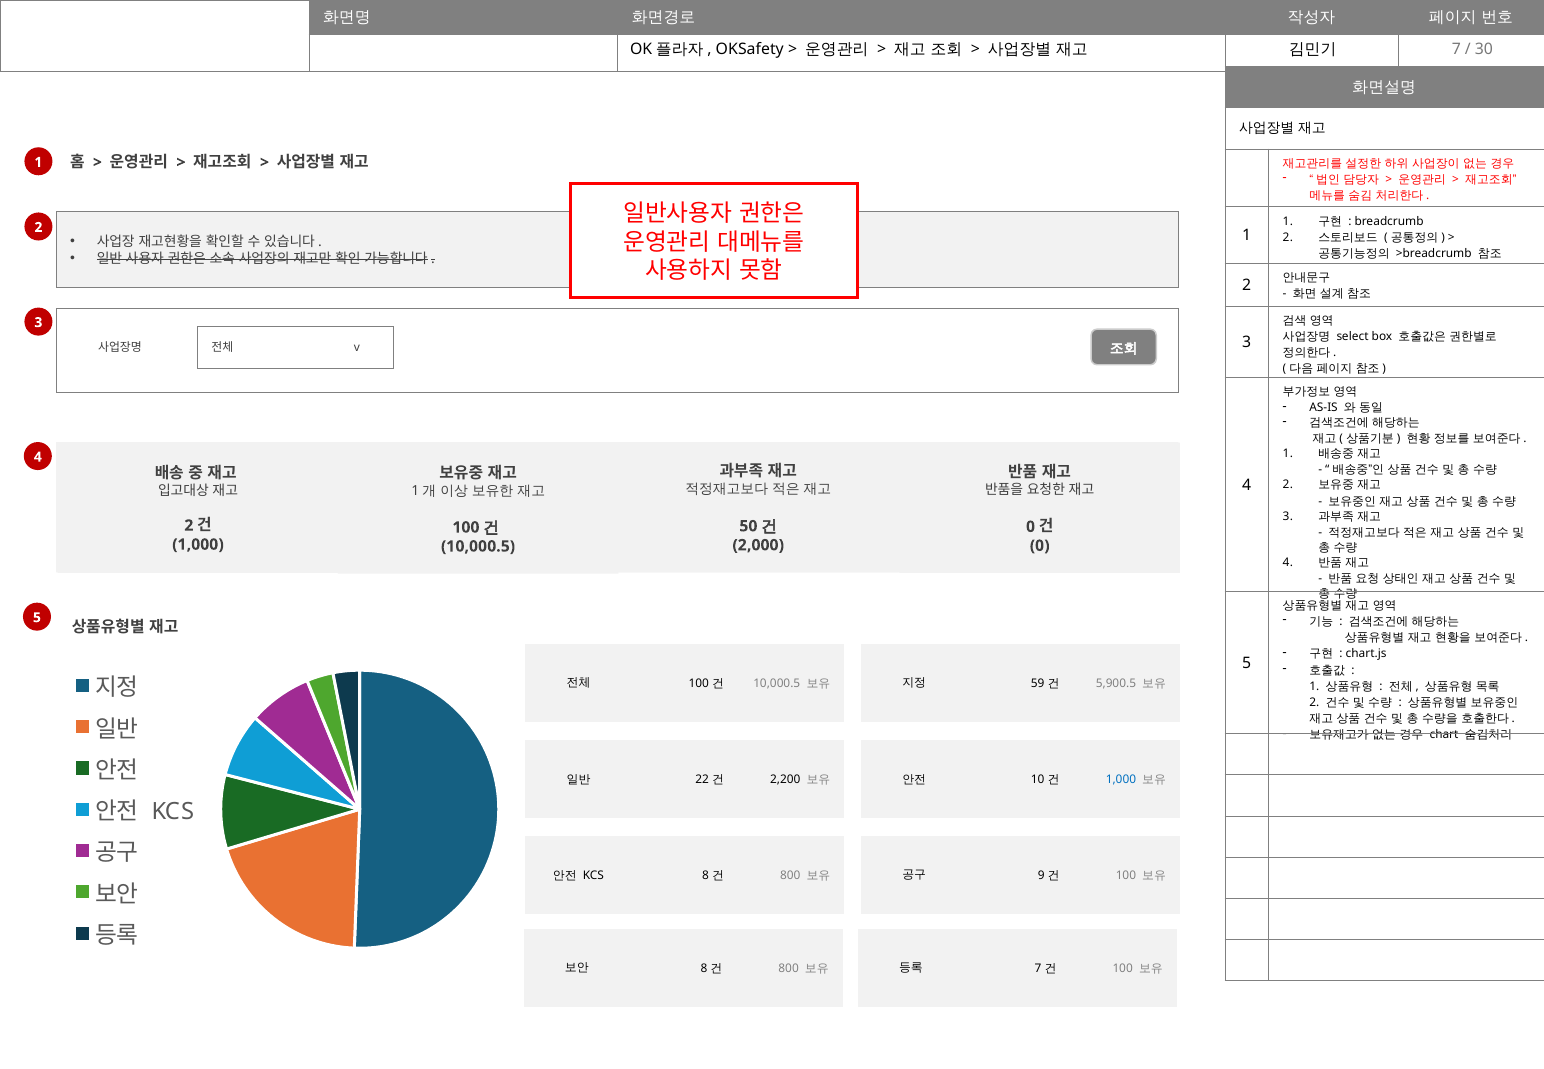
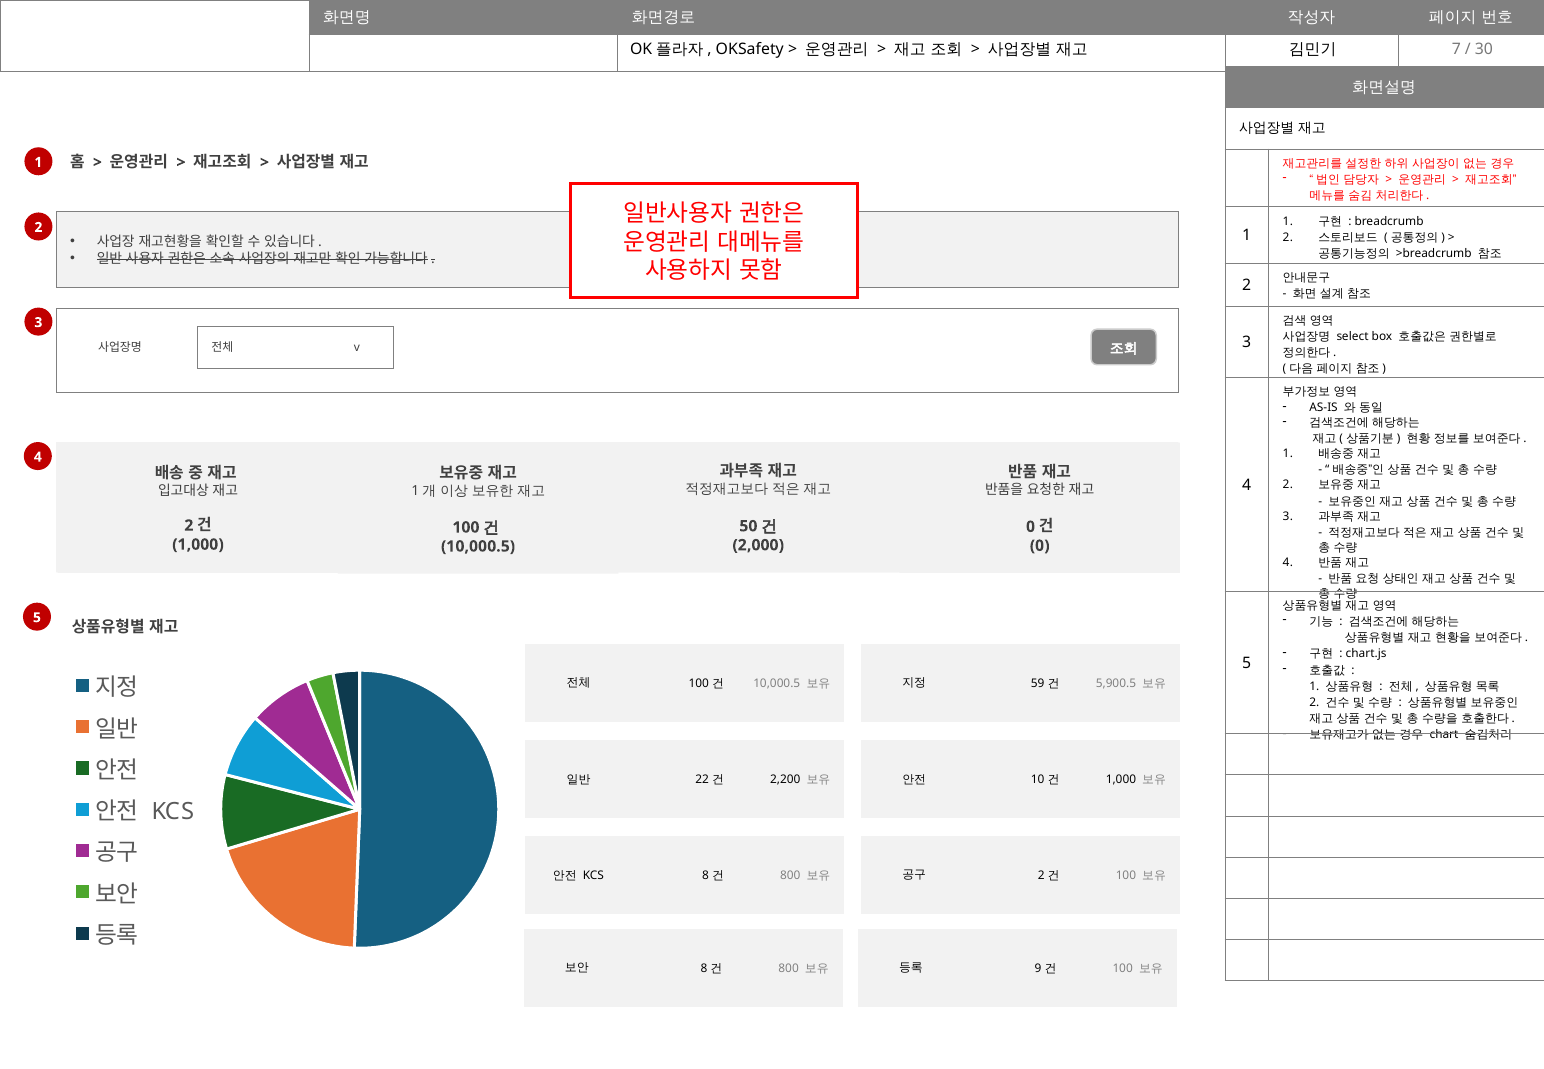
1,000 at (1121, 780) colour: blue -> black
9 at (1041, 875): 9 -> 2
7 at (1038, 968): 7 -> 9
